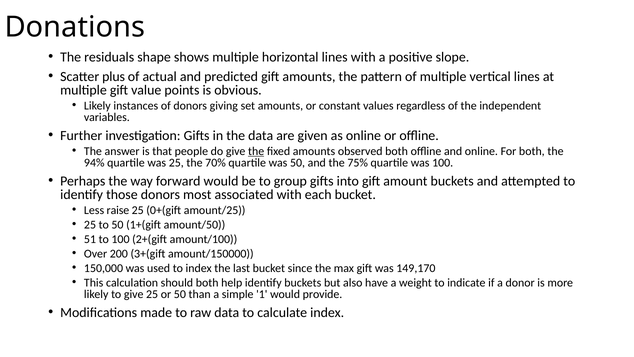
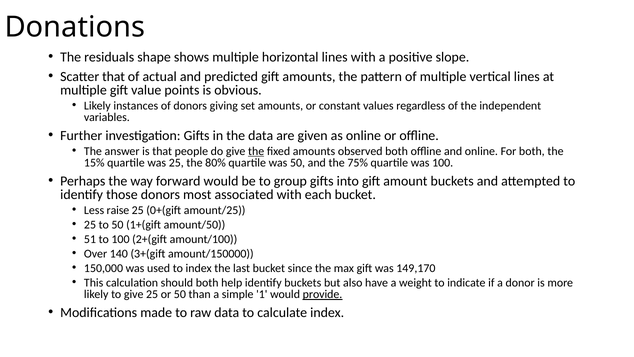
Scatter plus: plus -> that
94%: 94% -> 15%
70%: 70% -> 80%
200: 200 -> 140
provide underline: none -> present
